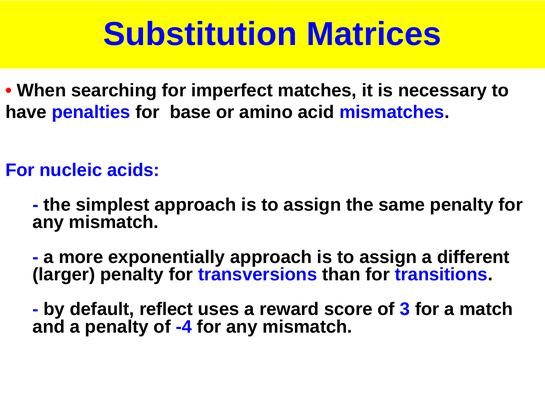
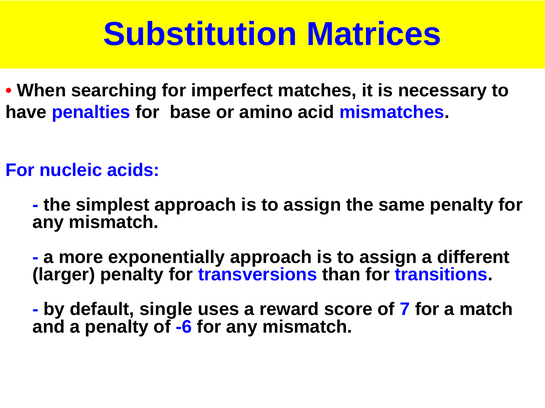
reflect: reflect -> single
3: 3 -> 7
-4: -4 -> -6
